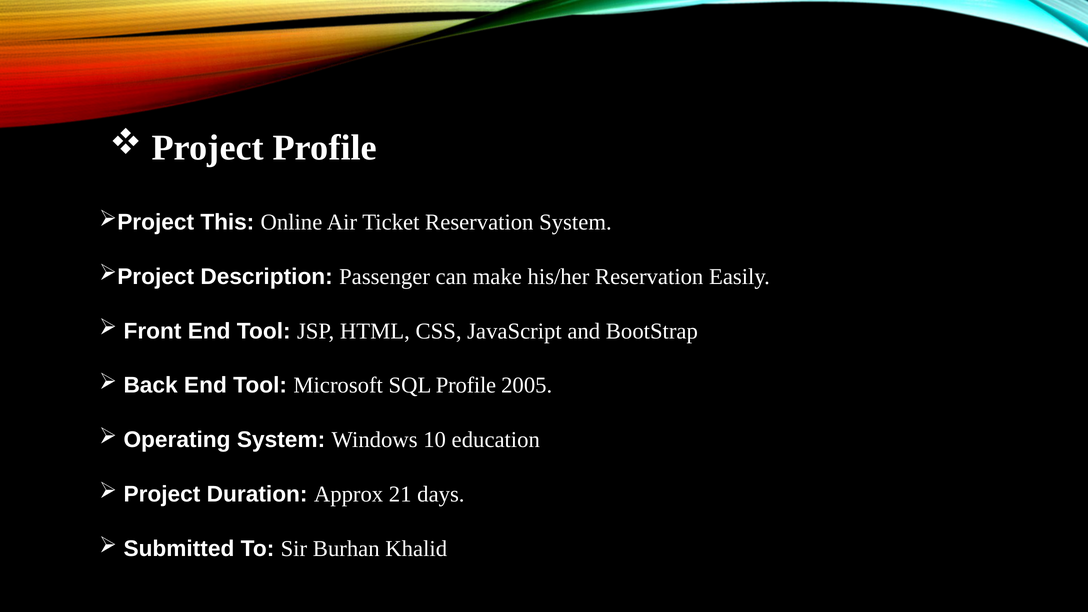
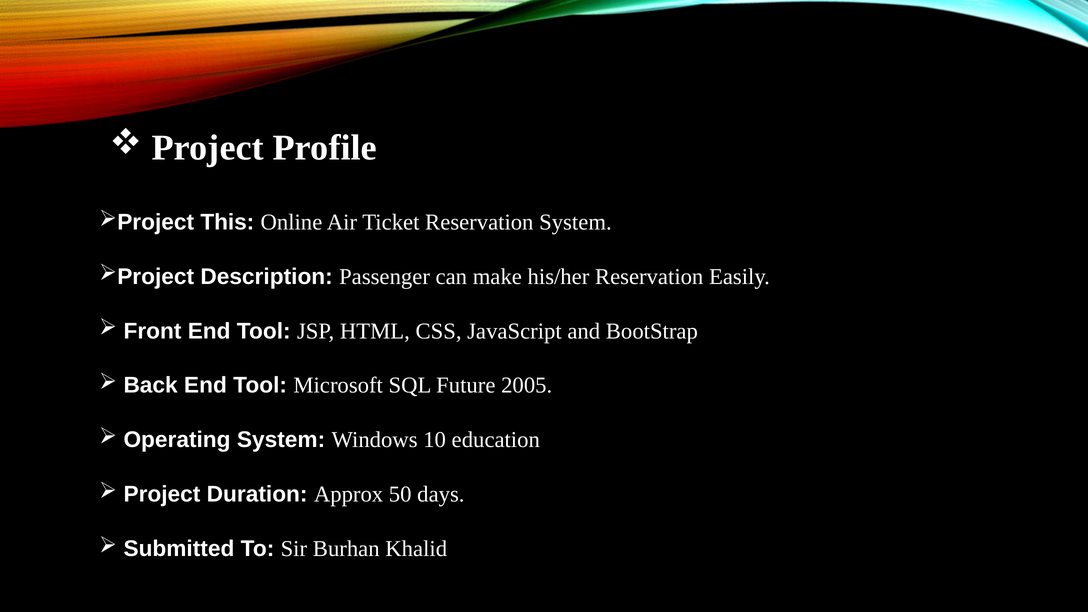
SQL Profile: Profile -> Future
21: 21 -> 50
